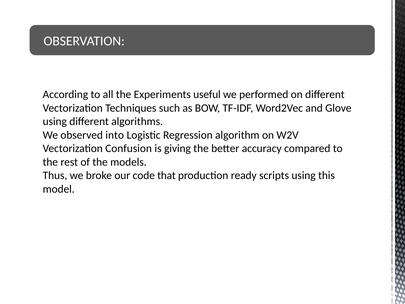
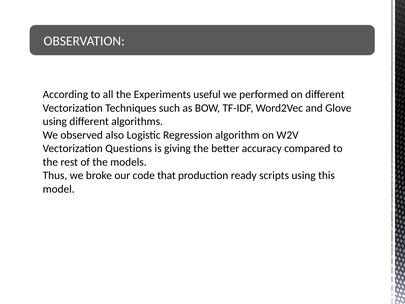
into: into -> also
Confusion: Confusion -> Questions
